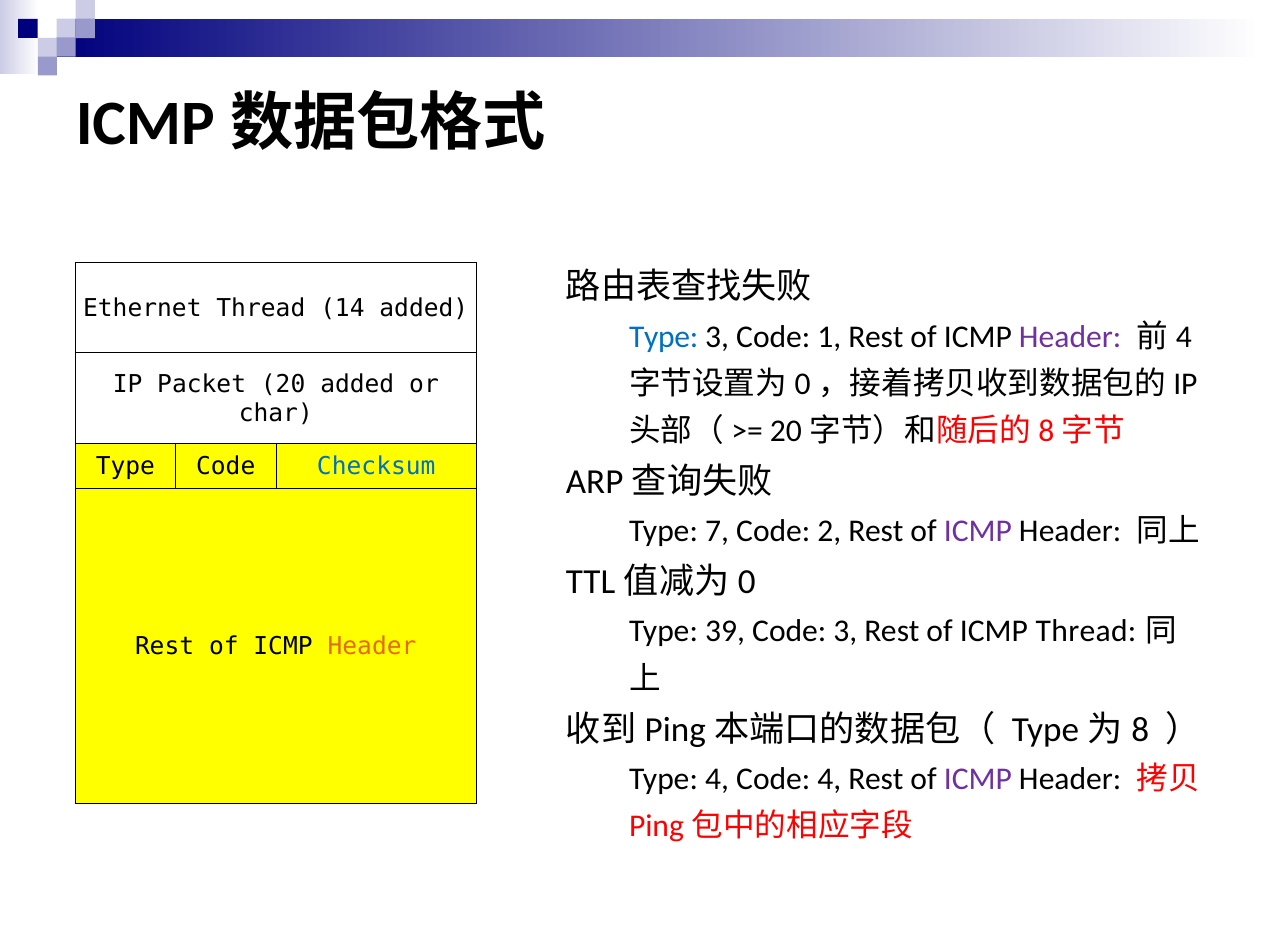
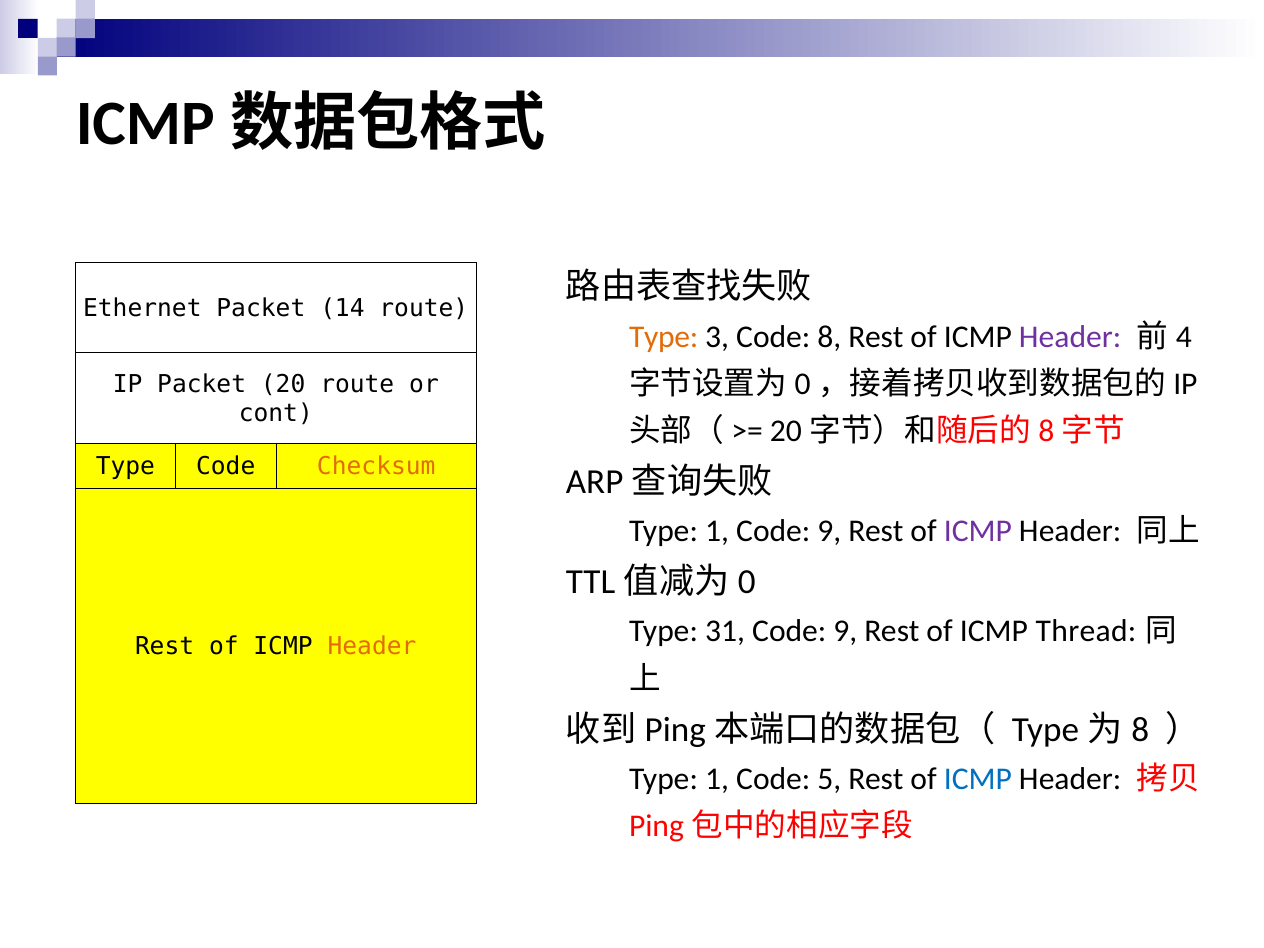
Ethernet Thread: Thread -> Packet
14 added: added -> route
Type at (664, 337) colour: blue -> orange
1: 1 -> 8
20 added: added -> route
char: char -> cont
Checksum colour: blue -> orange
7 at (717, 531): 7 -> 1
2 at (829, 531): 2 -> 9
39: 39 -> 31
3 at (845, 631): 3 -> 9
4 at (717, 779): 4 -> 1
Code 4: 4 -> 5
ICMP at (978, 779) colour: purple -> blue
